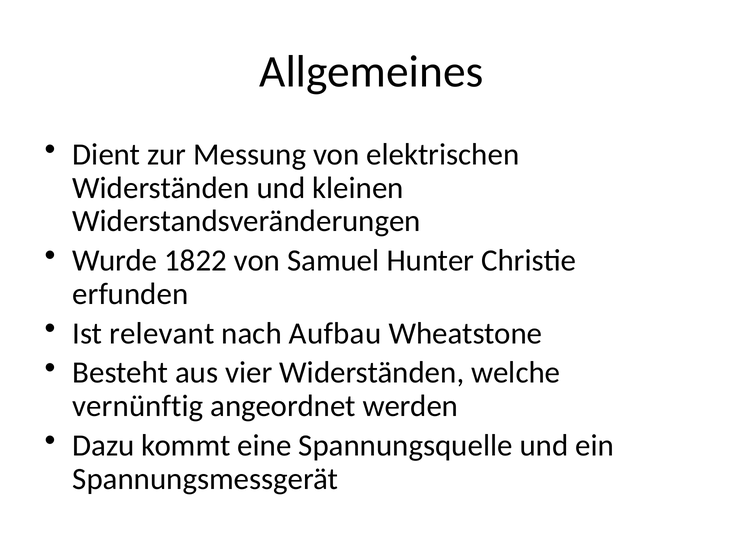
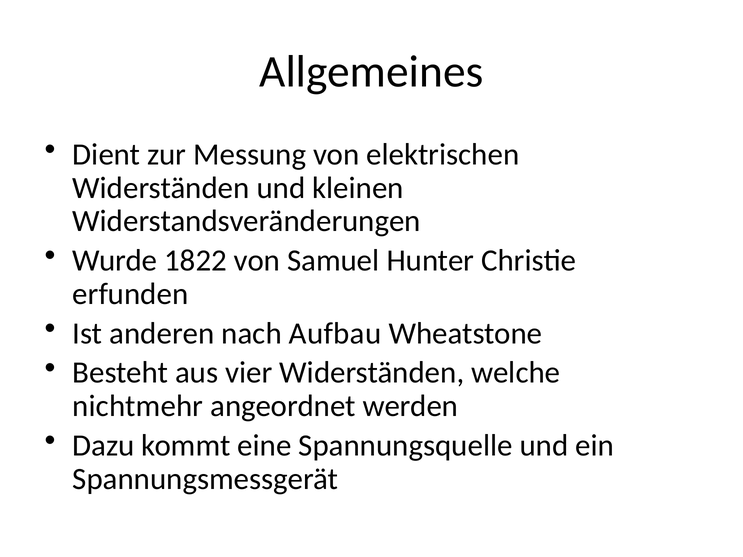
relevant: relevant -> anderen
vernünftig: vernünftig -> nichtmehr
